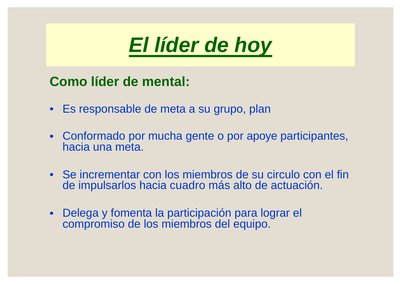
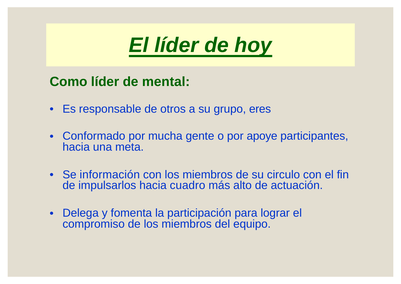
de meta: meta -> otros
plan: plan -> eres
incrementar: incrementar -> información
